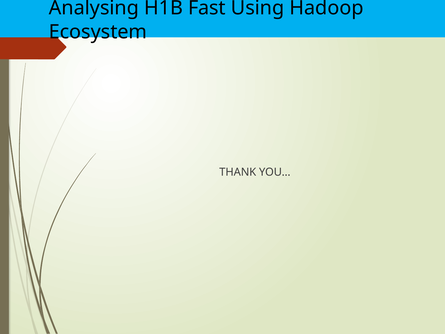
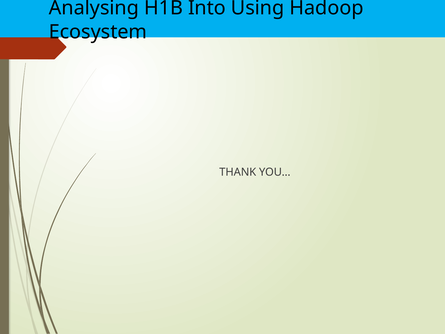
Fast: Fast -> Into
